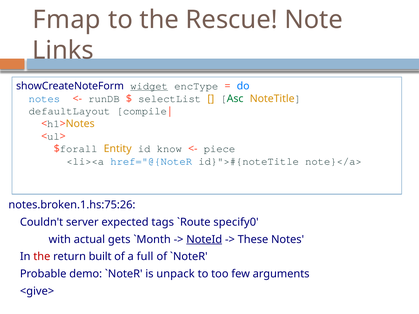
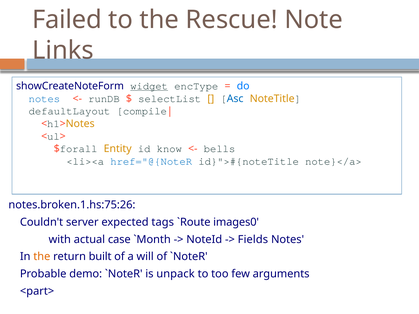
Fmap: Fmap -> Failed
Asc colour: green -> blue
piece: piece -> bells
specify0: specify0 -> images0
gets: gets -> case
NoteId underline: present -> none
These: These -> Fields
the at (42, 257) colour: red -> orange
full: full -> will
<give>: <give> -> <part>
